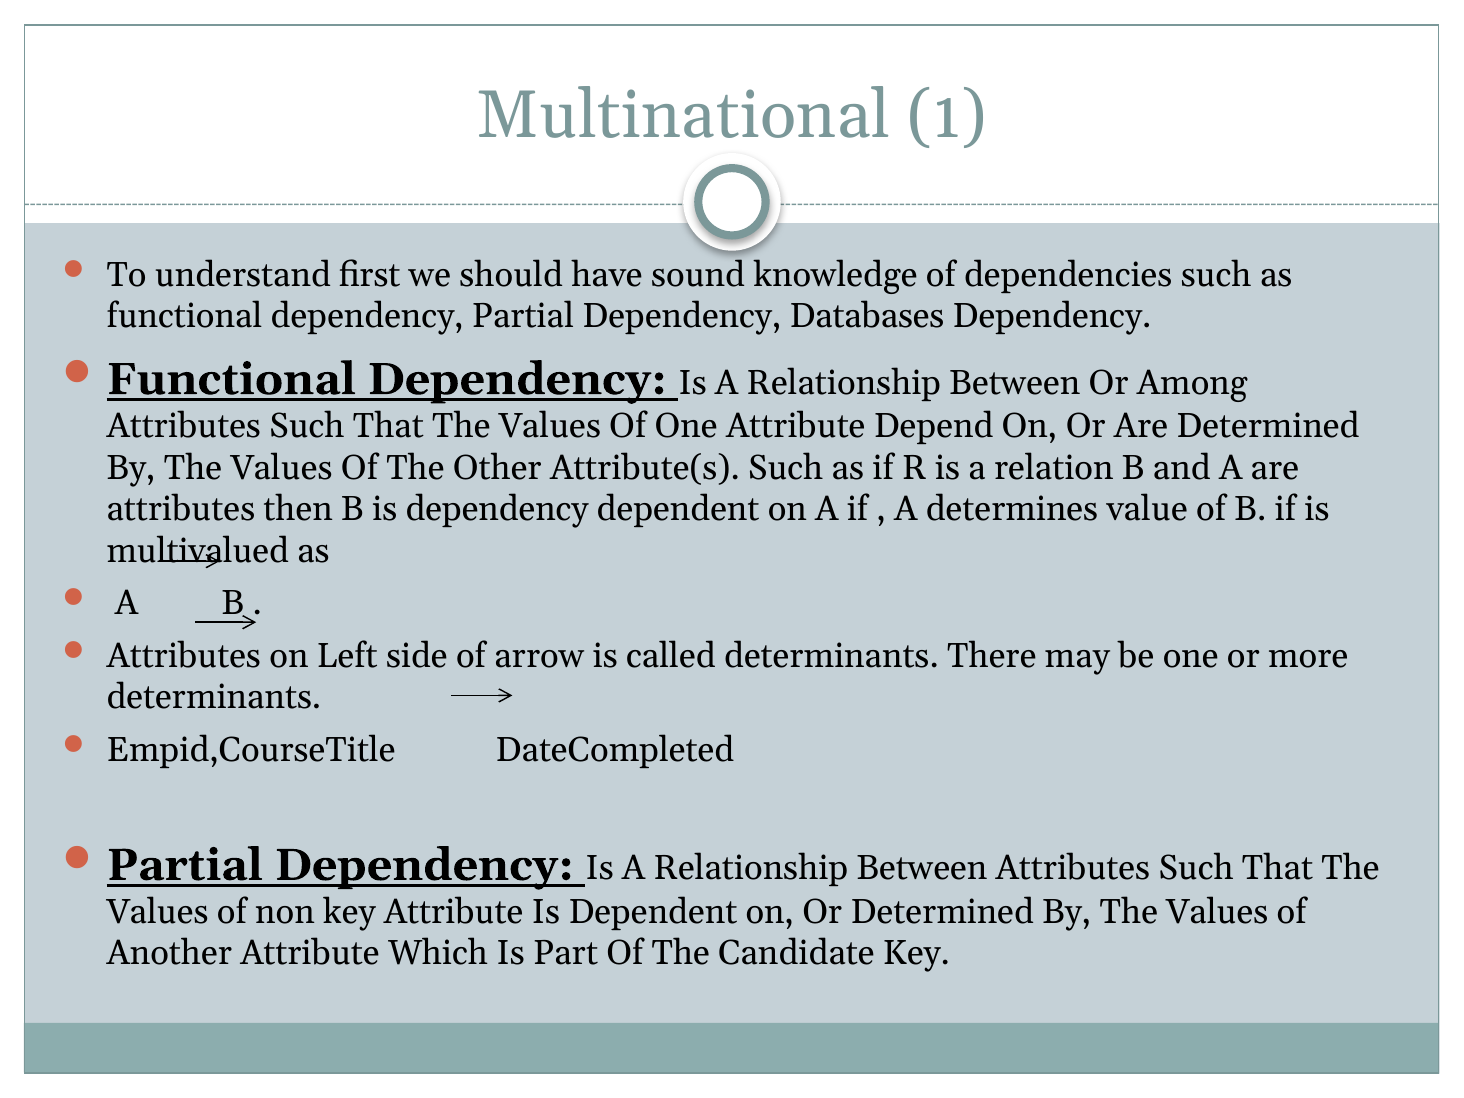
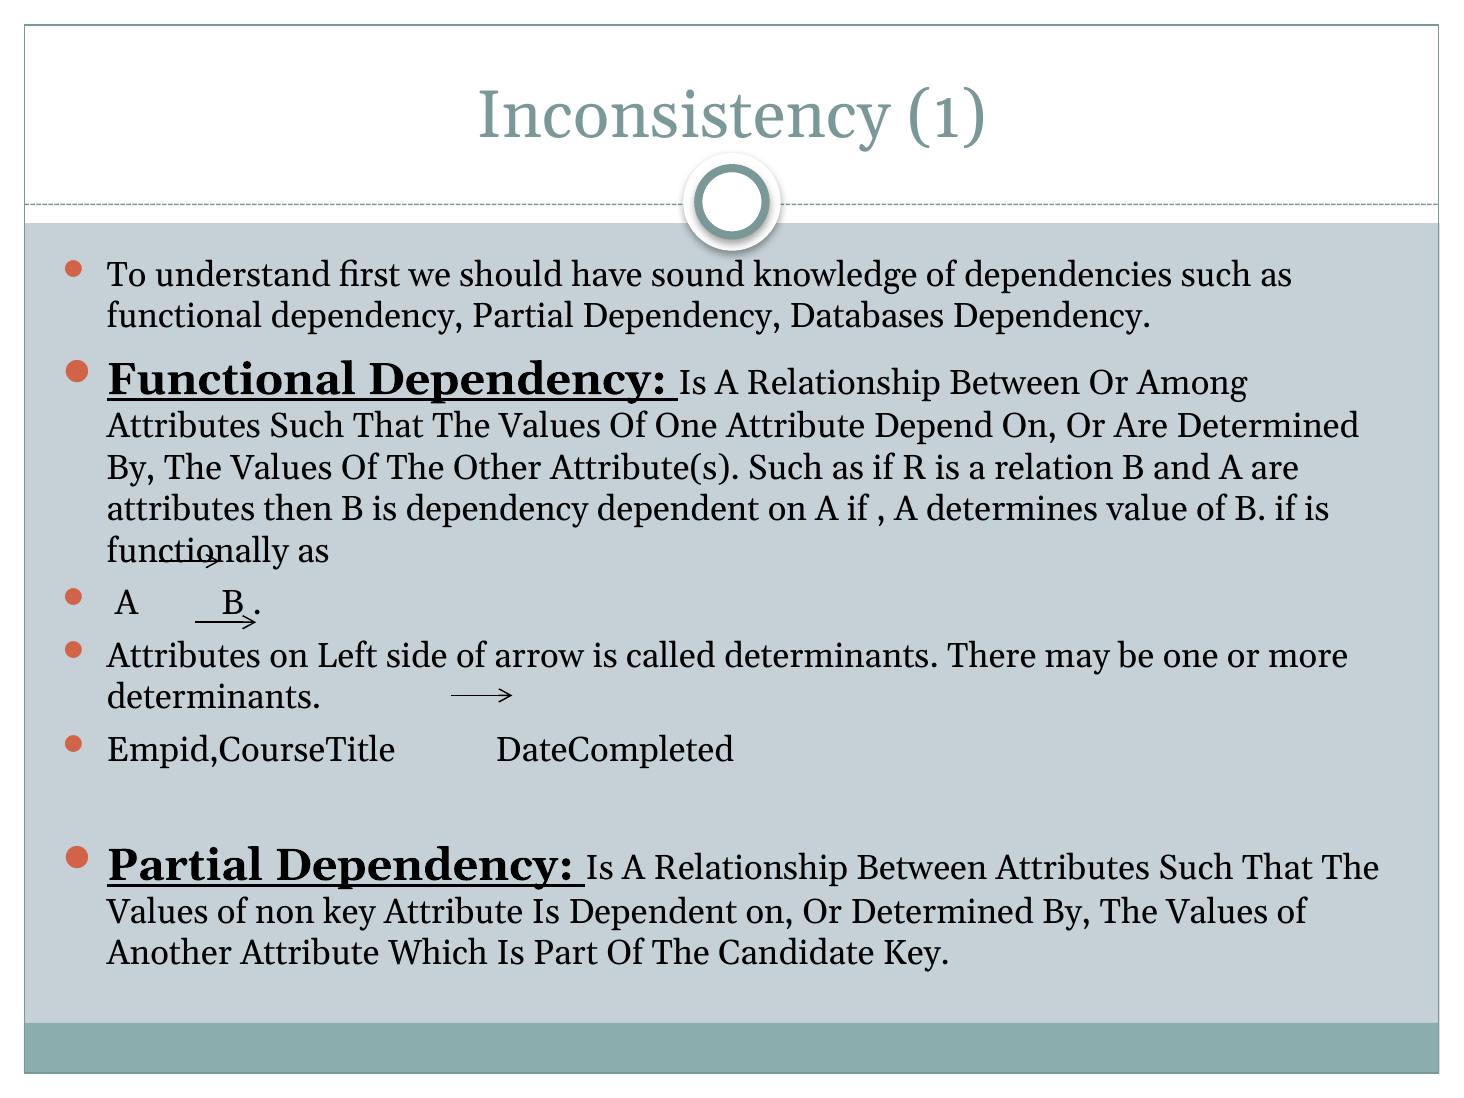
Multinational: Multinational -> Inconsistency
multivalued: multivalued -> functionally
